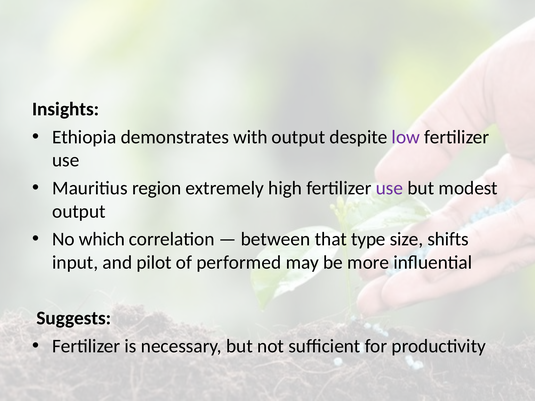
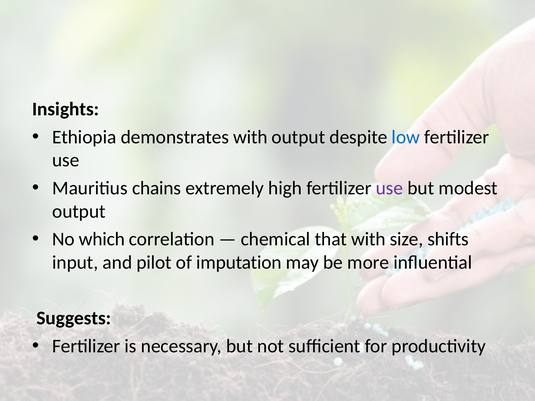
low colour: purple -> blue
region: region -> chains
between: between -> chemical
that type: type -> with
performed: performed -> imputation
